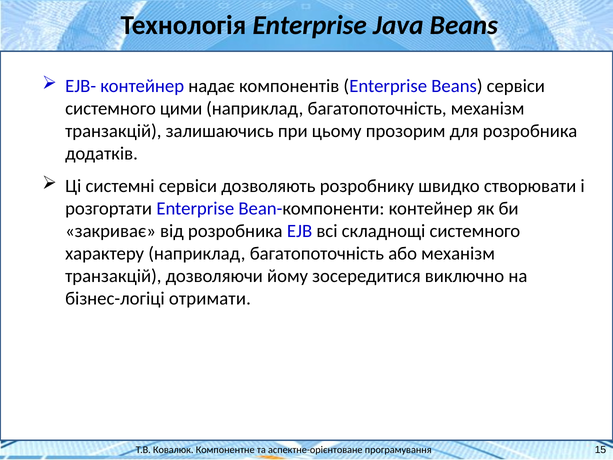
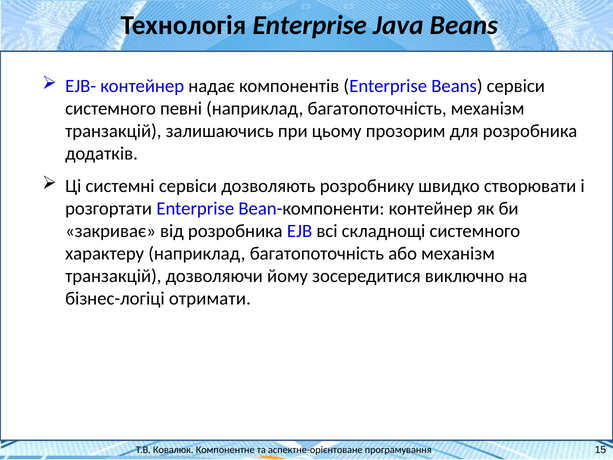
цими: цими -> певні
